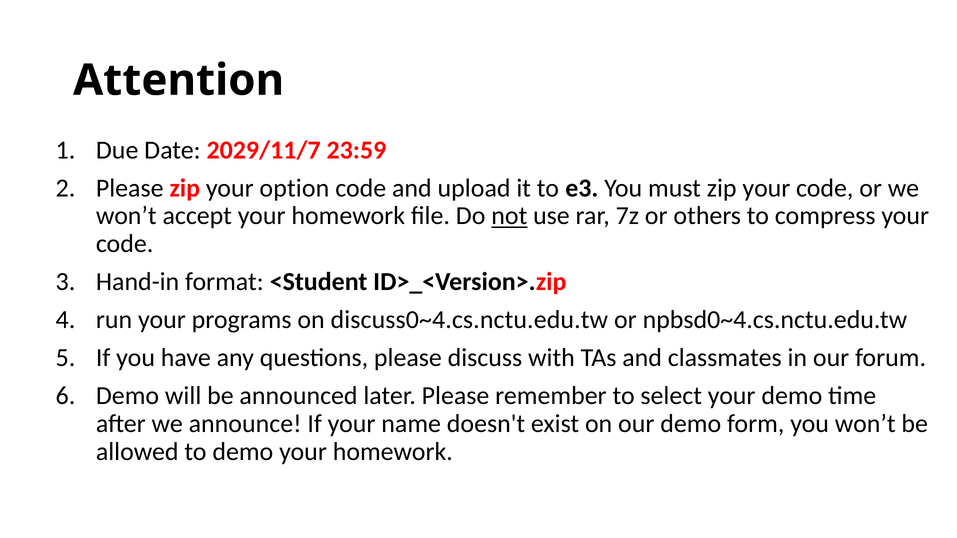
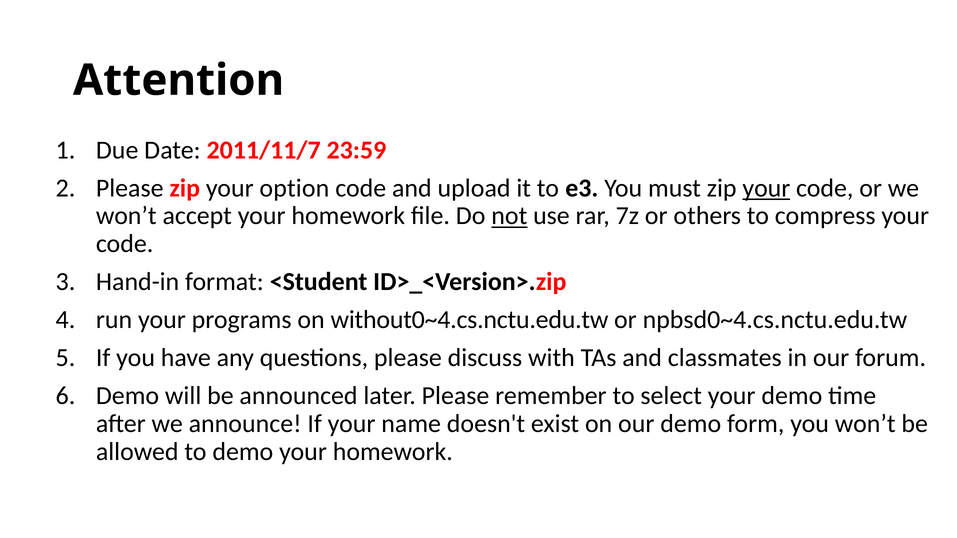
2029/11/7: 2029/11/7 -> 2011/11/7
your at (766, 188) underline: none -> present
discuss0~4.cs.nctu.edu.tw: discuss0~4.cs.nctu.edu.tw -> without0~4.cs.nctu.edu.tw
